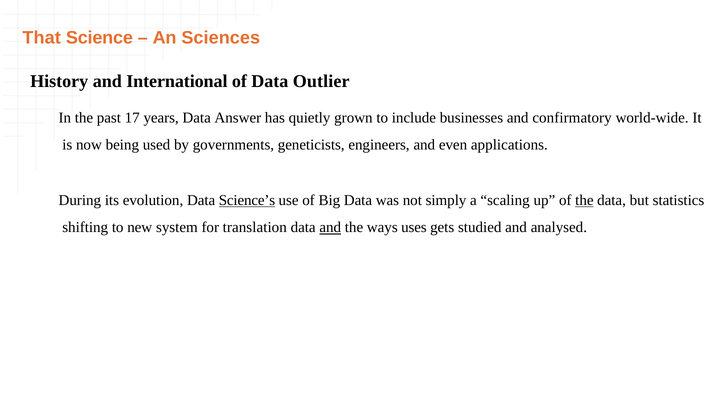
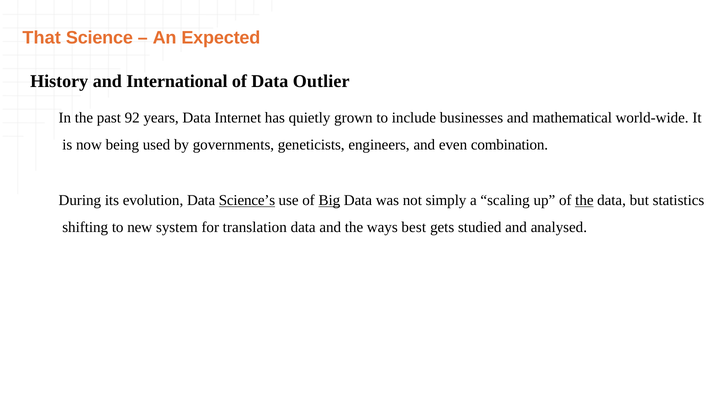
Sciences: Sciences -> Expected
17: 17 -> 92
Answer: Answer -> Internet
confirmatory: confirmatory -> mathematical
applications: applications -> combination
Big underline: none -> present
and at (330, 227) underline: present -> none
uses: uses -> best
